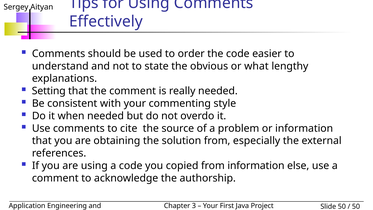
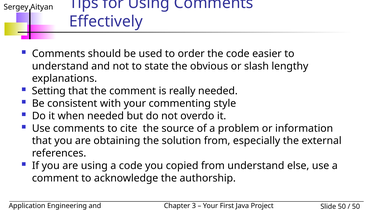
what: what -> slash
from information: information -> understand
